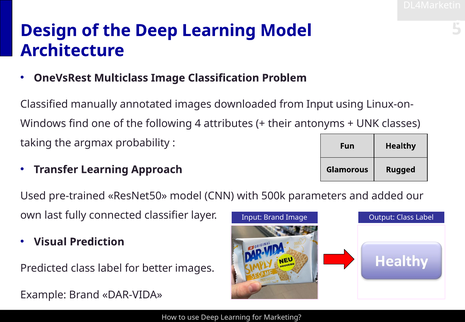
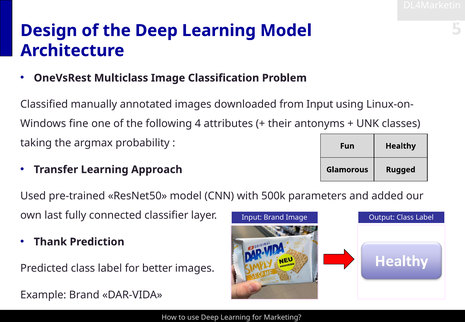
find: find -> fine
Visual: Visual -> Thank
